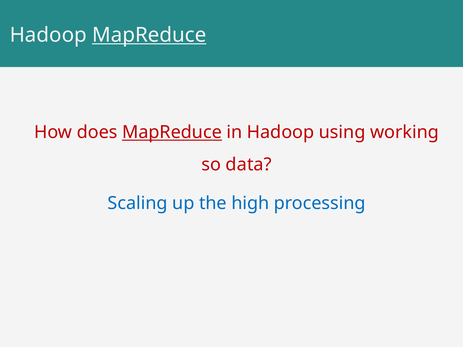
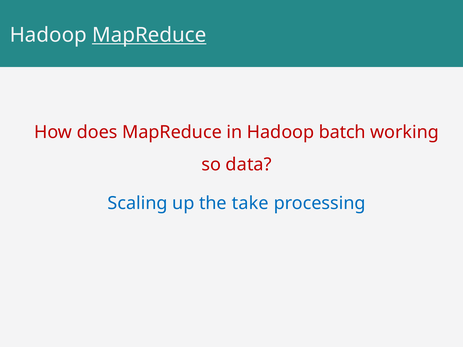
MapReduce at (172, 132) underline: present -> none
using: using -> batch
high: high -> take
